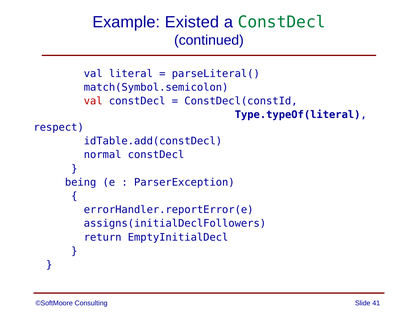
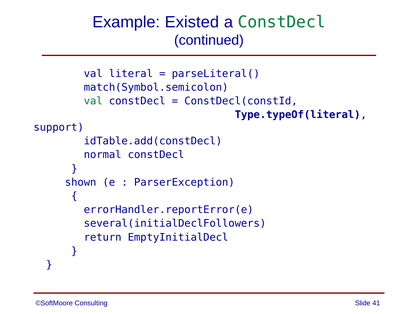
val at (93, 101) colour: red -> green
respect: respect -> support
being: being -> shown
assigns(initialDeclFollowers: assigns(initialDeclFollowers -> several(initialDeclFollowers
